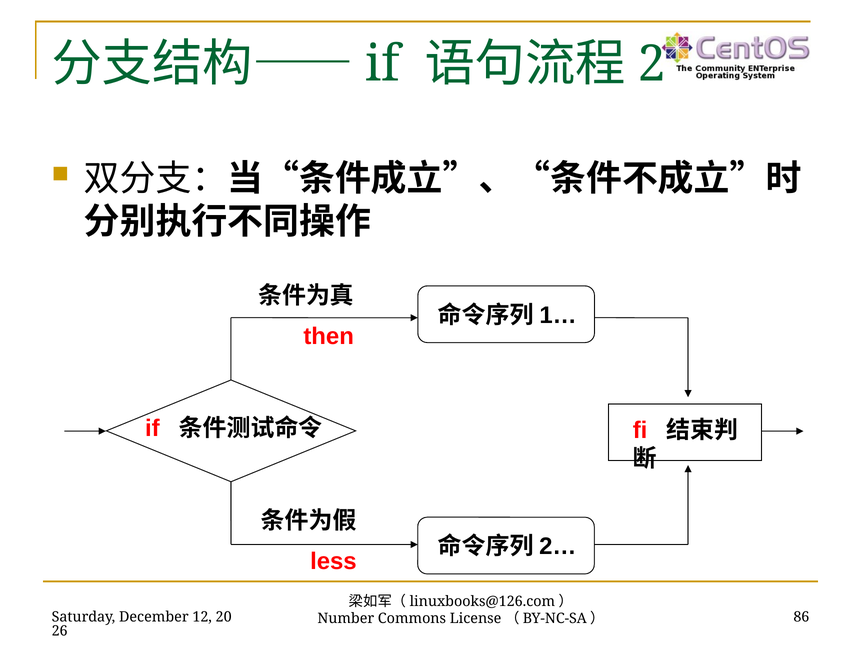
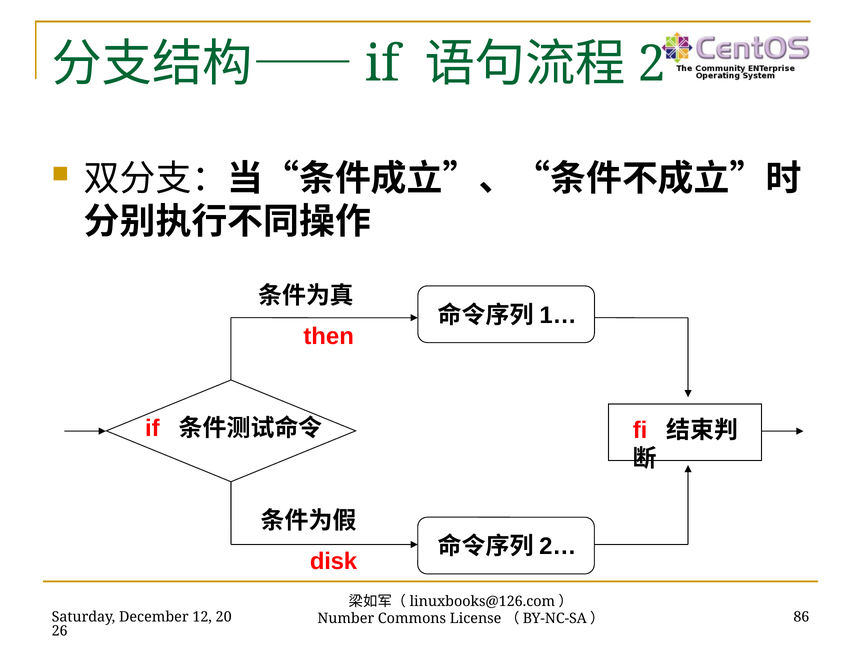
less: less -> disk
